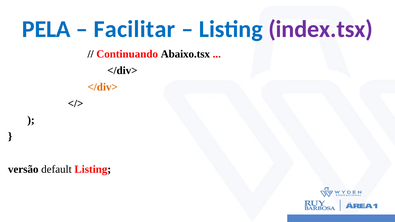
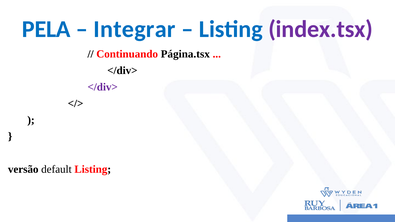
Facilitar: Facilitar -> Integrar
Abaixo.tsx: Abaixo.tsx -> Página.tsx
</div> at (103, 87) colour: orange -> purple
